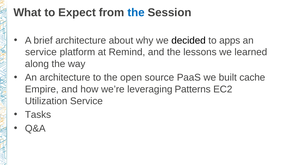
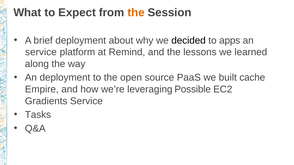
the at (136, 13) colour: blue -> orange
brief architecture: architecture -> deployment
An architecture: architecture -> deployment
Patterns: Patterns -> Possible
Utilization: Utilization -> Gradients
